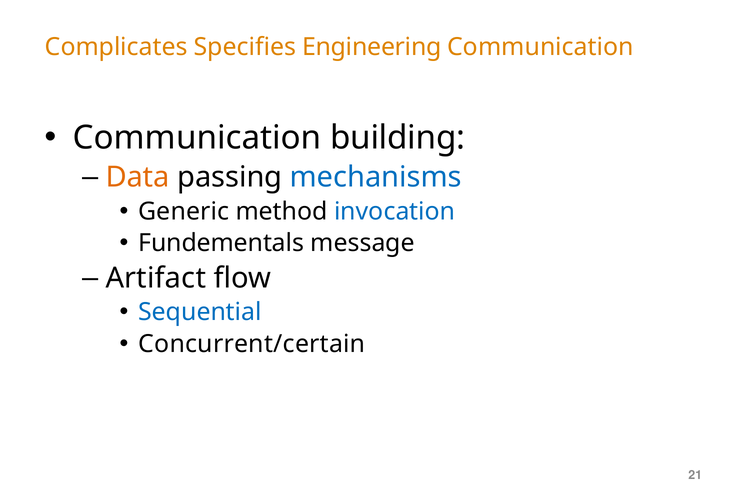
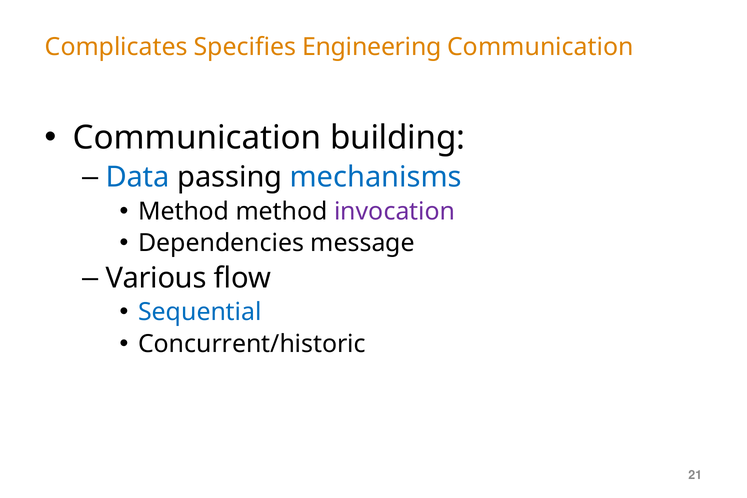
Data colour: orange -> blue
Generic at (184, 211): Generic -> Method
invocation colour: blue -> purple
Fundementals: Fundementals -> Dependencies
Artifact: Artifact -> Various
Concurrent/certain: Concurrent/certain -> Concurrent/historic
